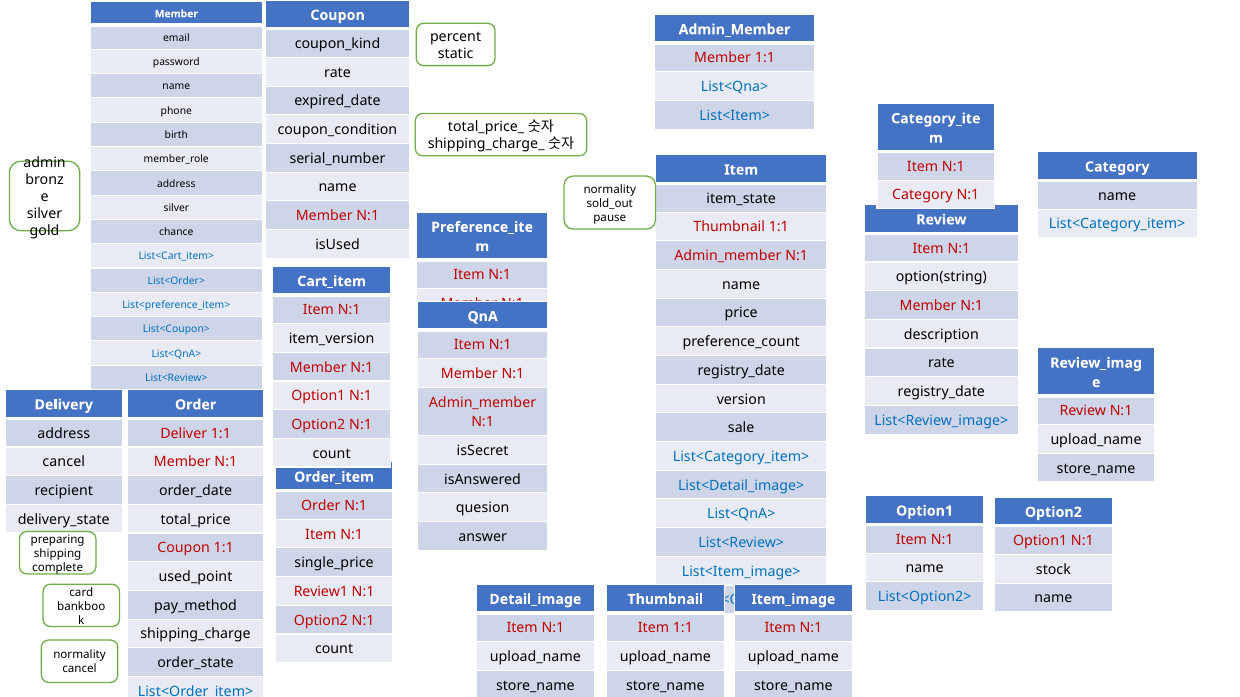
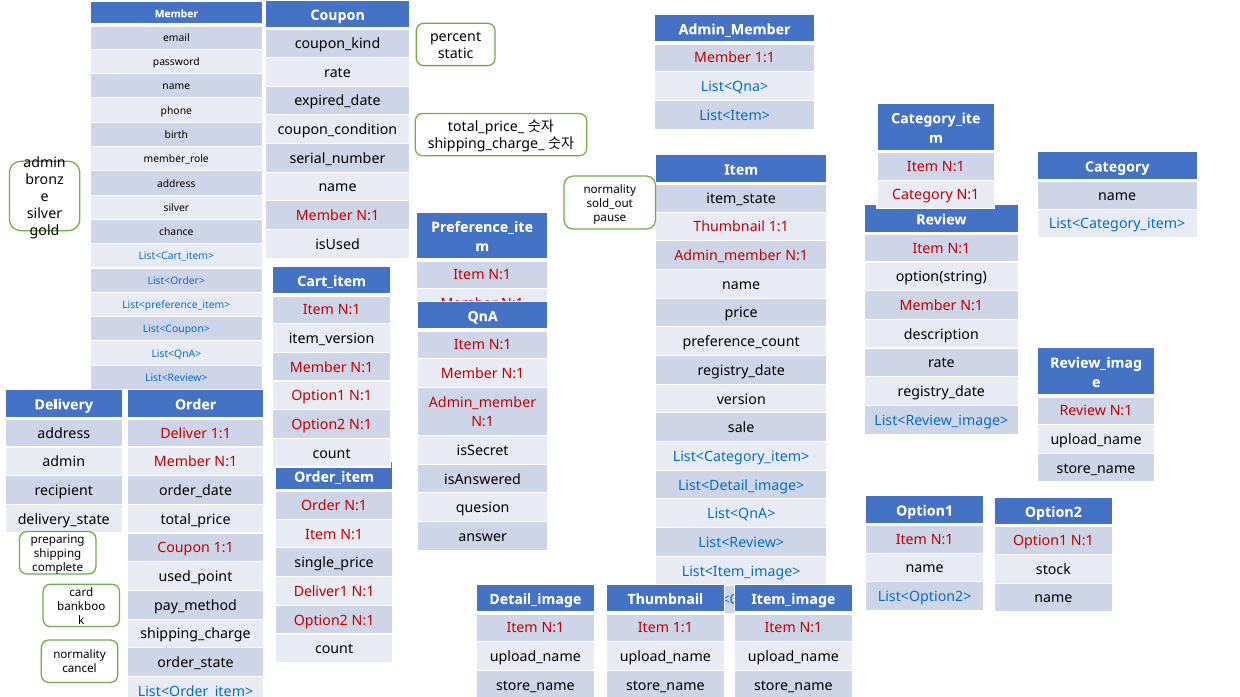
cancel at (64, 462): cancel -> admin
Review1: Review1 -> Deliver1
